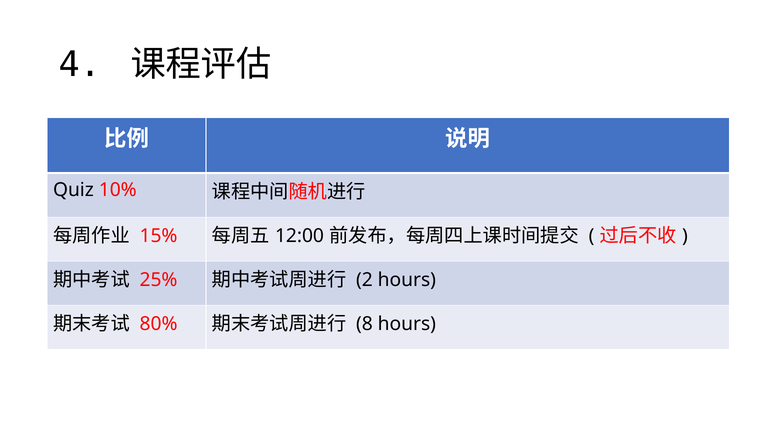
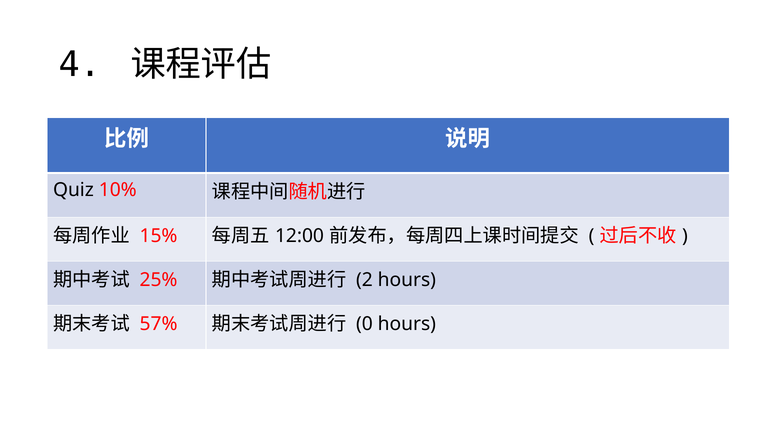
80%: 80% -> 57%
8: 8 -> 0
